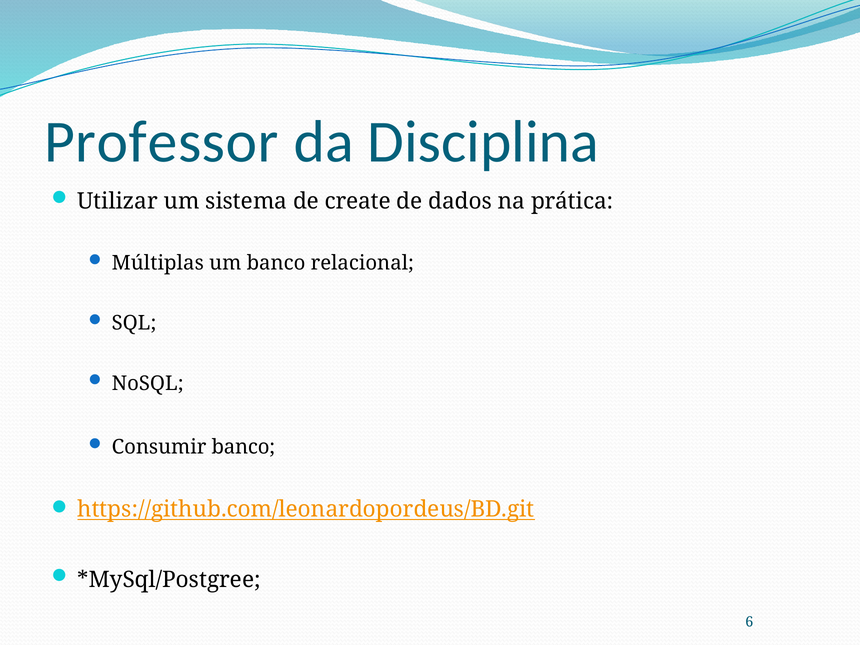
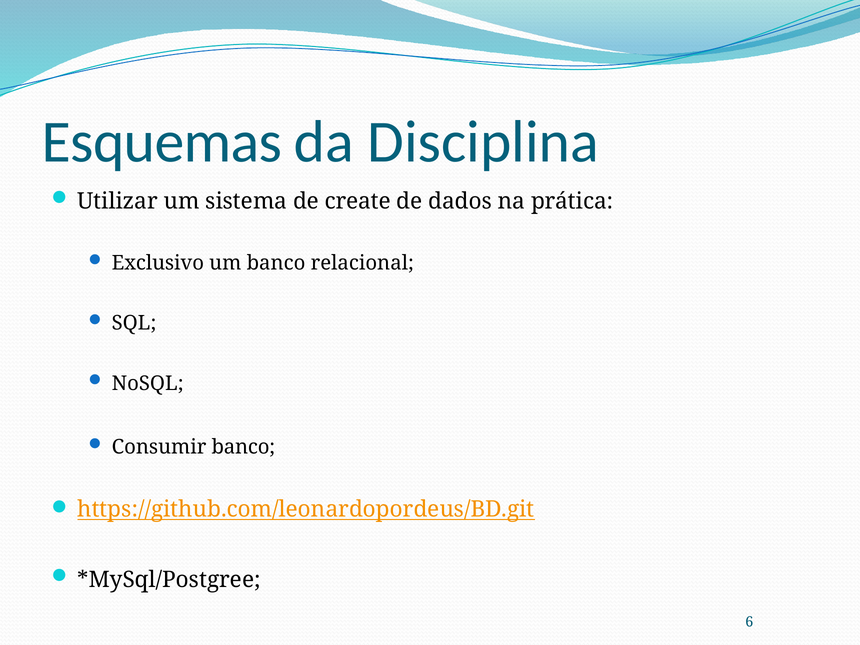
Professor: Professor -> Esquemas
Múltiplas: Múltiplas -> Exclusivo
